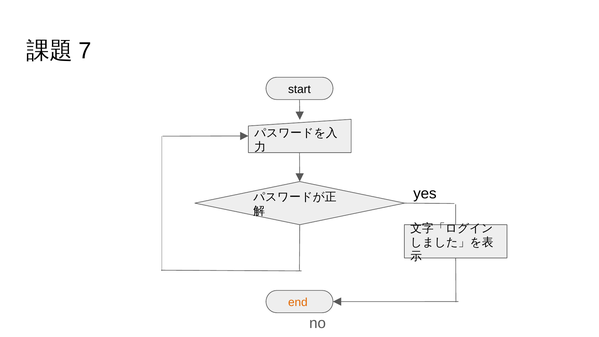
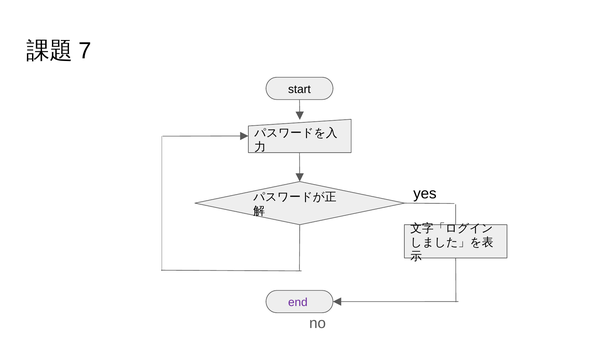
end colour: orange -> purple
